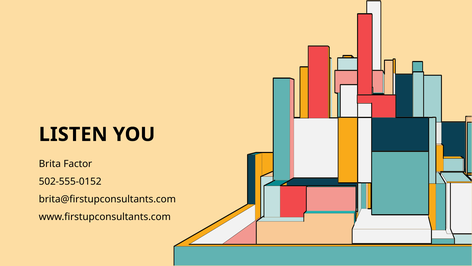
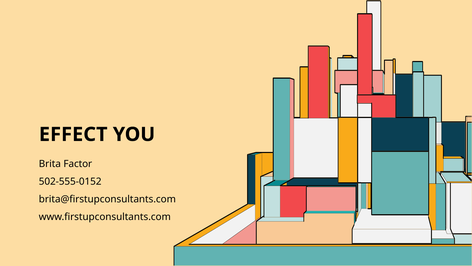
LISTEN: LISTEN -> EFFECT
